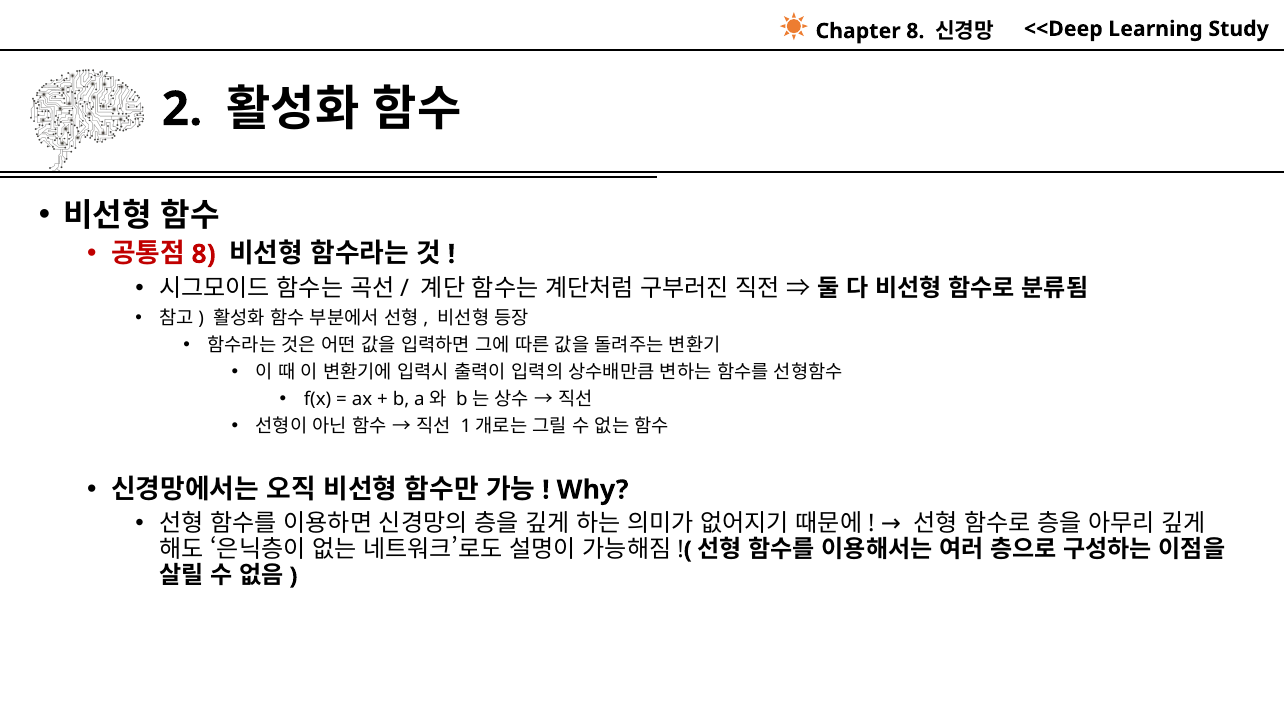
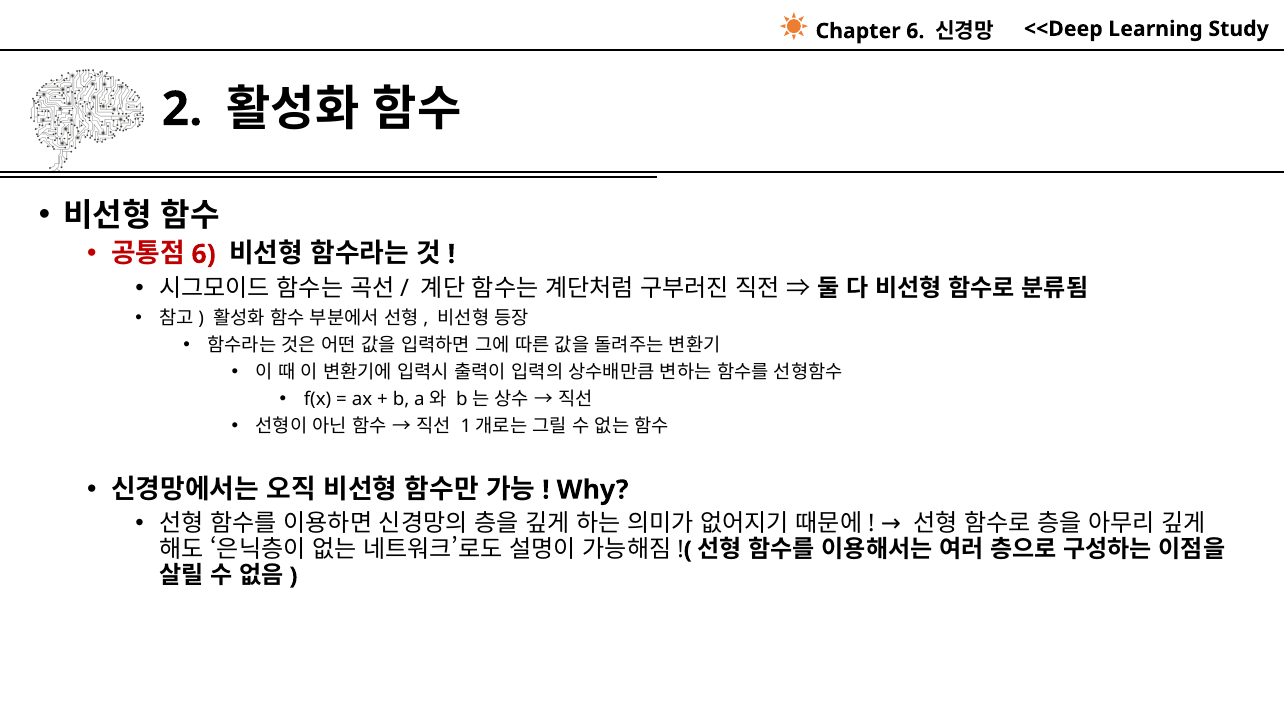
Chapter 8: 8 -> 6
8 at (204, 254): 8 -> 6
